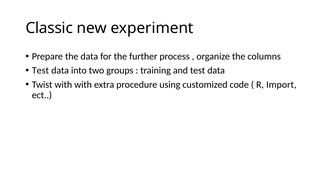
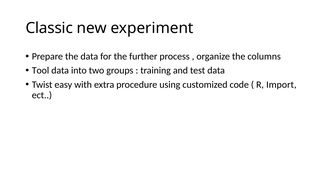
Test at (40, 71): Test -> Tool
Twist with: with -> easy
